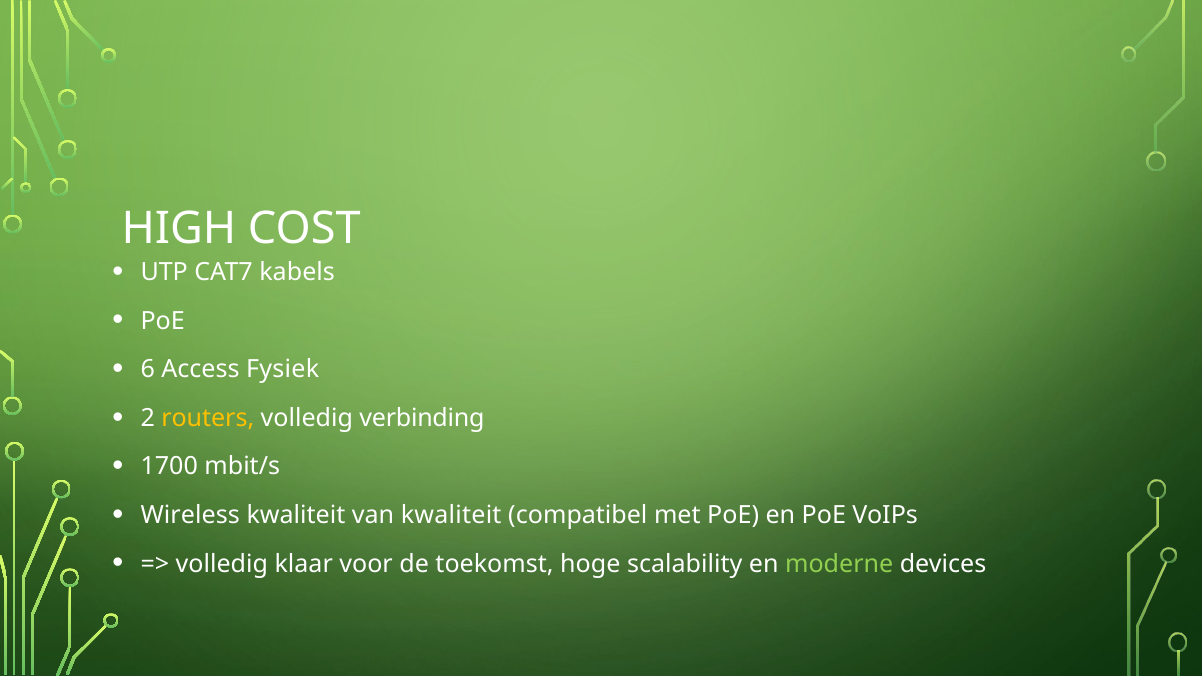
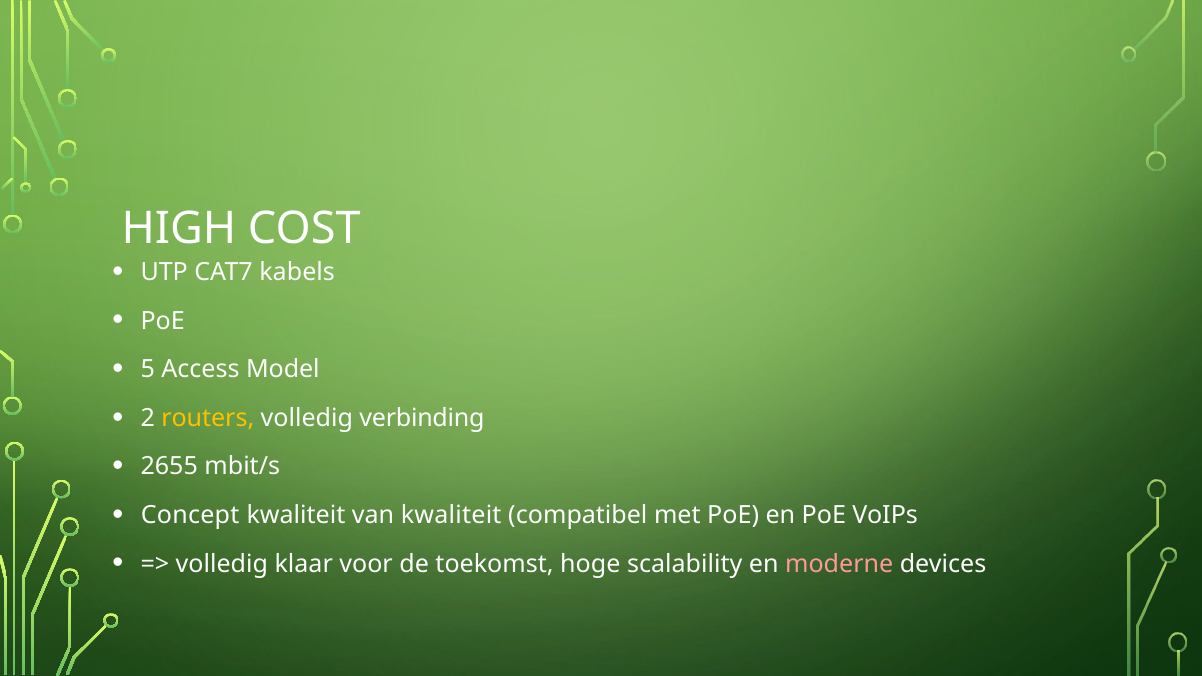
6: 6 -> 5
Fysiek: Fysiek -> Model
1700: 1700 -> 2655
Wireless: Wireless -> Concept
moderne colour: light green -> pink
